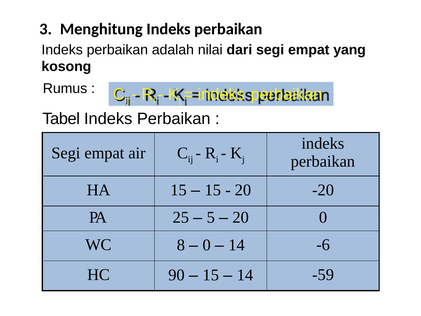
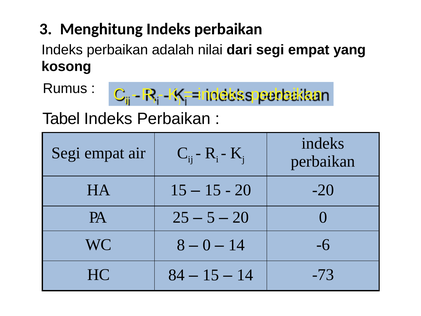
90: 90 -> 84
-59: -59 -> -73
